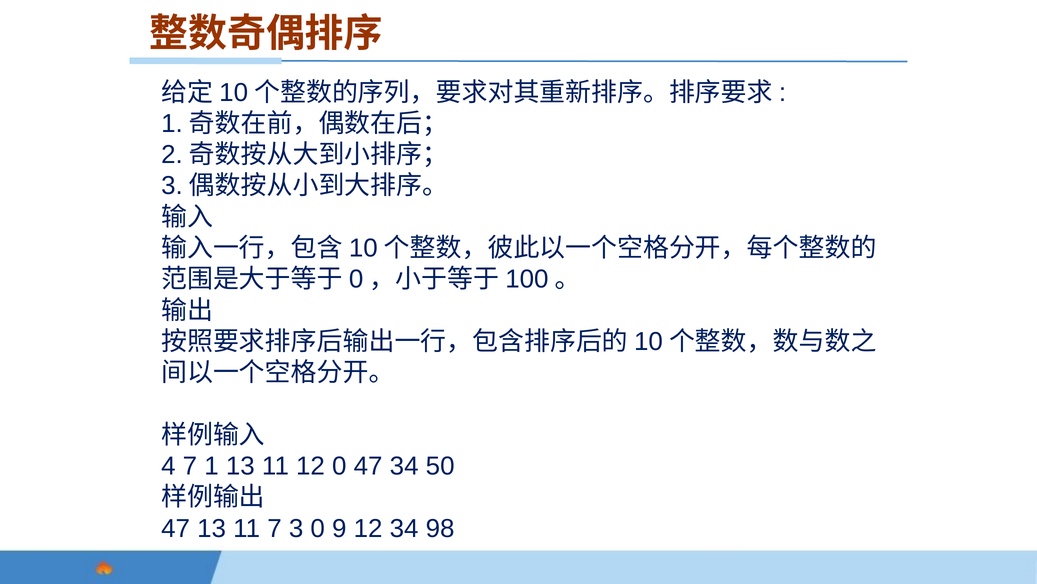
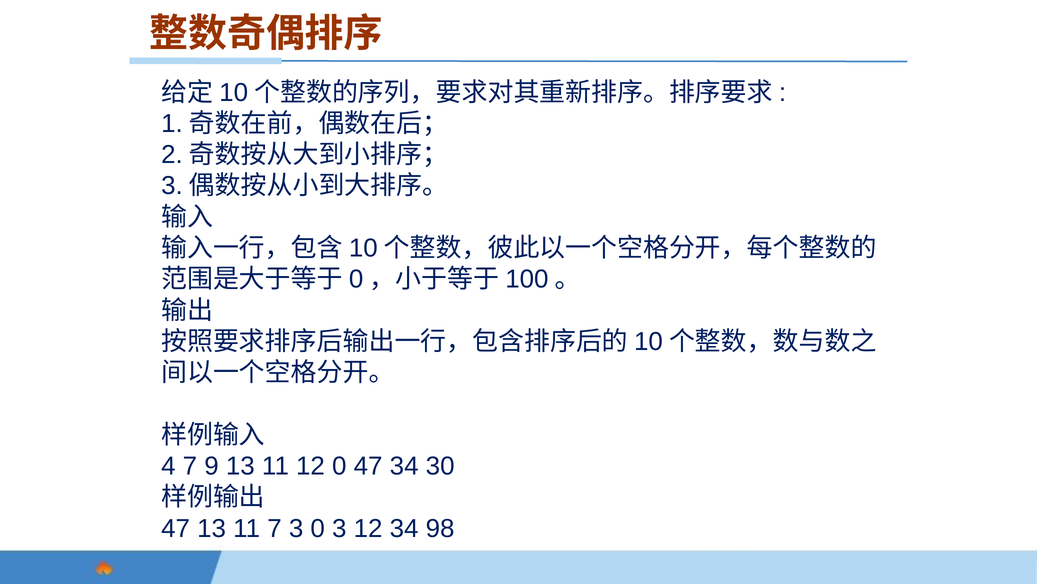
1: 1 -> 9
50: 50 -> 30
0 9: 9 -> 3
